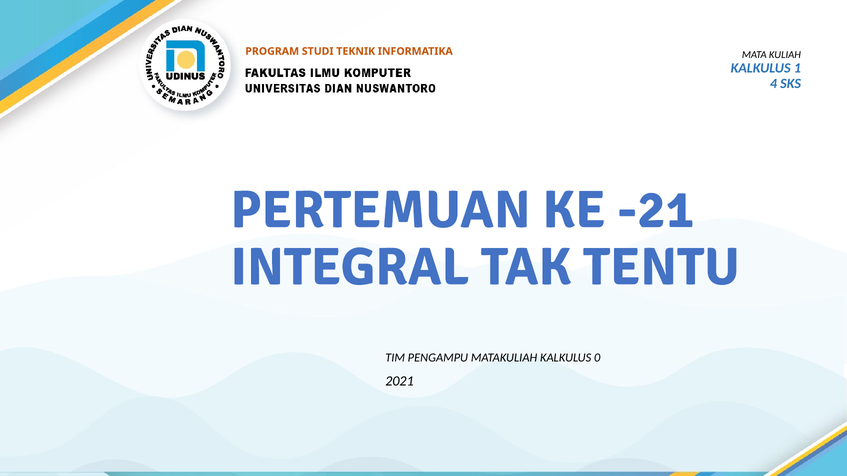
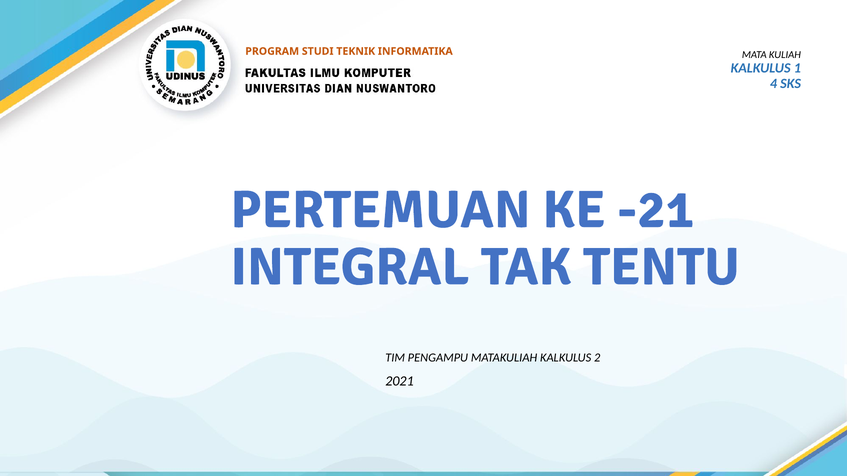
0: 0 -> 2
